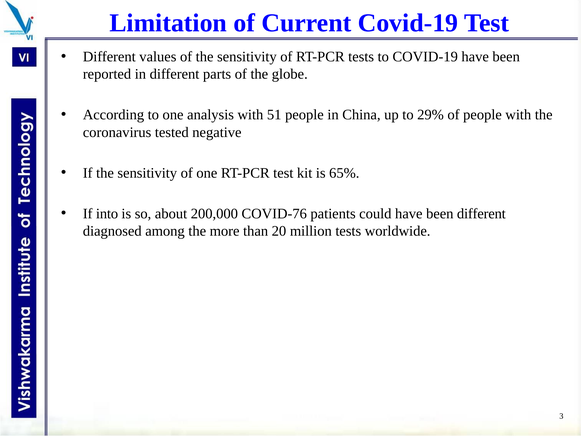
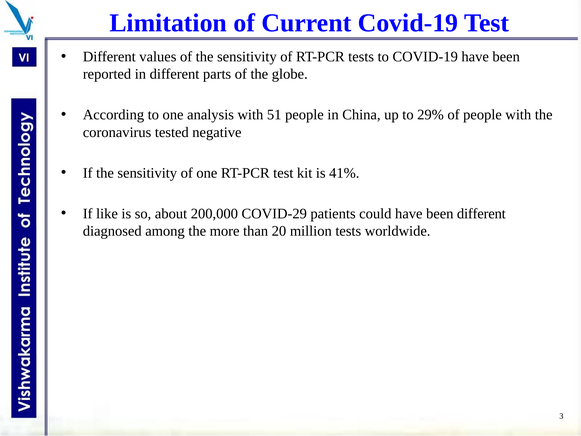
65%: 65% -> 41%
into: into -> like
COVID-76: COVID-76 -> COVID-29
